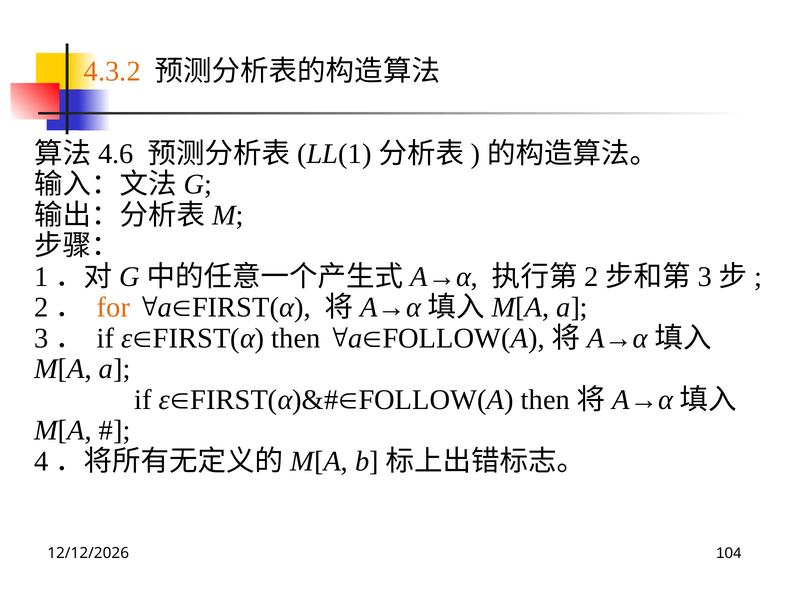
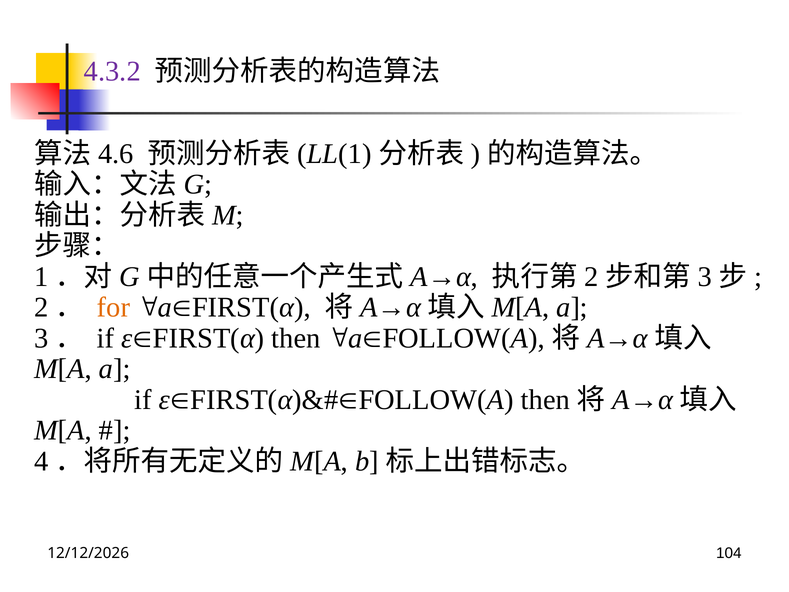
4.3.2 colour: orange -> purple
